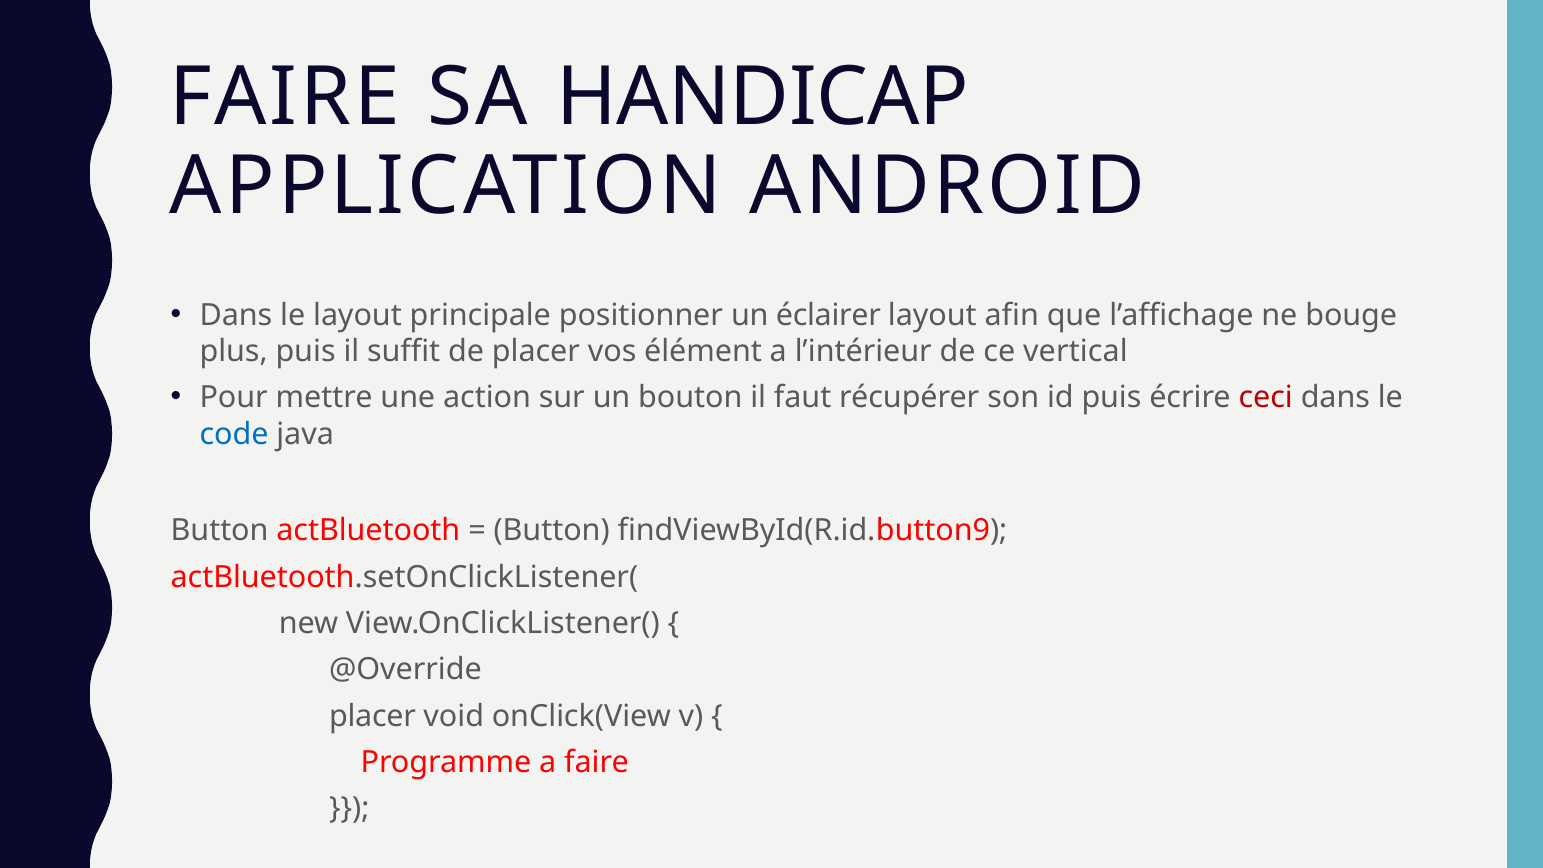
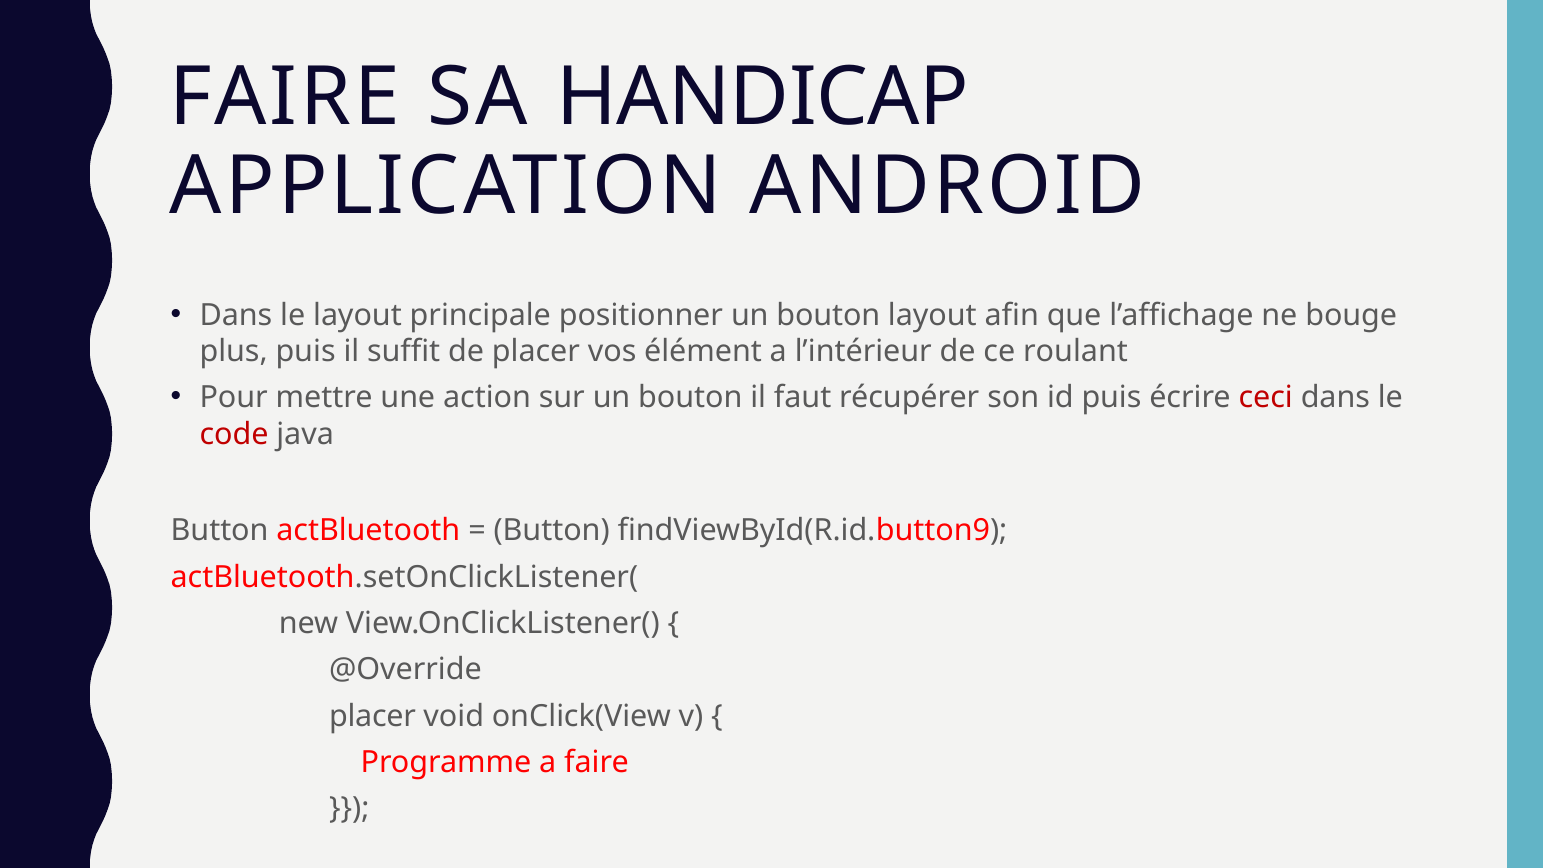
positionner un éclairer: éclairer -> bouton
vertical: vertical -> roulant
code colour: blue -> red
